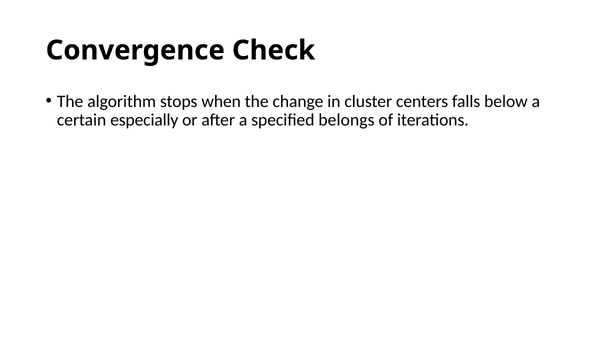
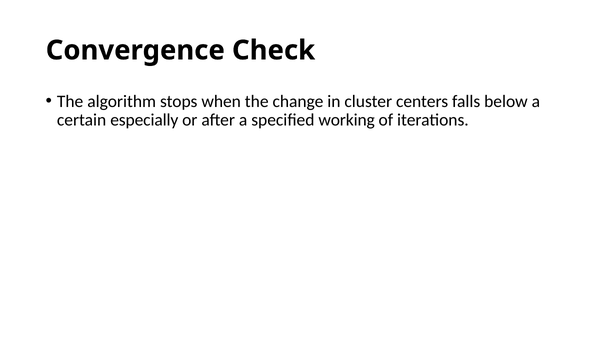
belongs: belongs -> working
